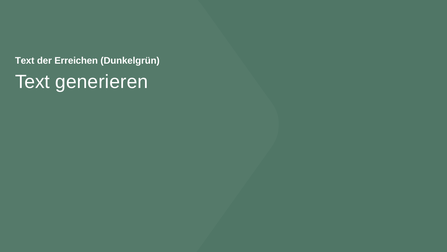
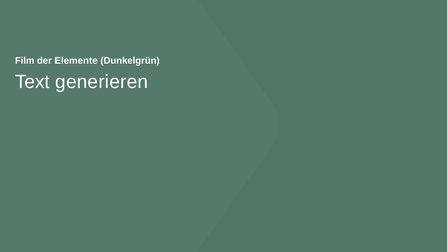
Text at (25, 60): Text -> Film
Erreichen: Erreichen -> Elemente
